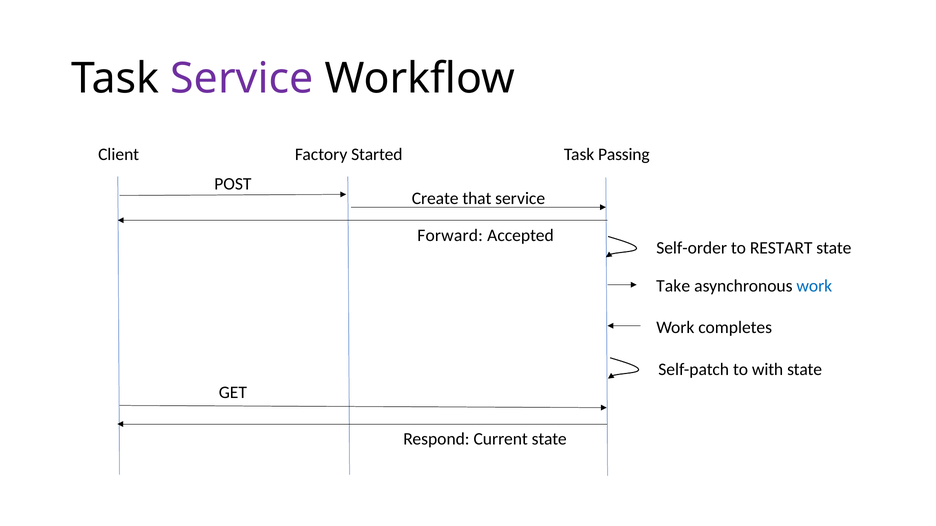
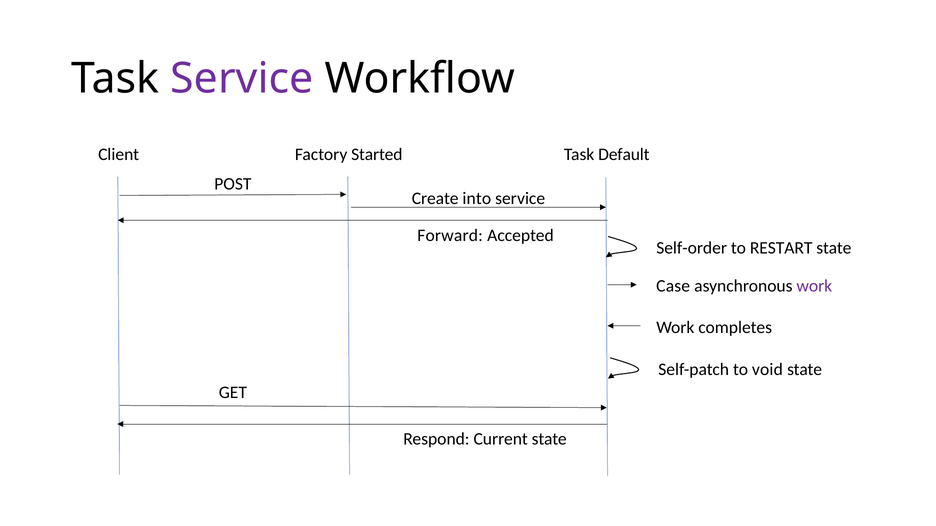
Passing: Passing -> Default
that: that -> into
Take: Take -> Case
work at (814, 286) colour: blue -> purple
with: with -> void
